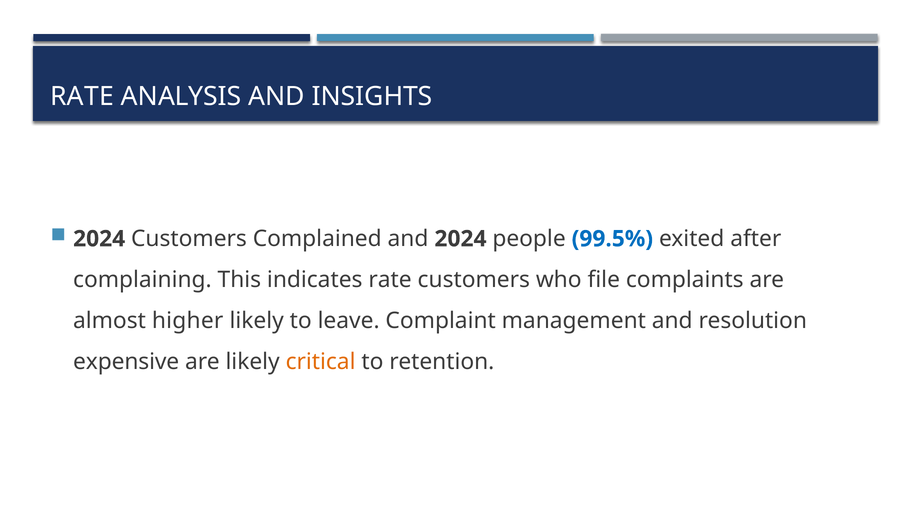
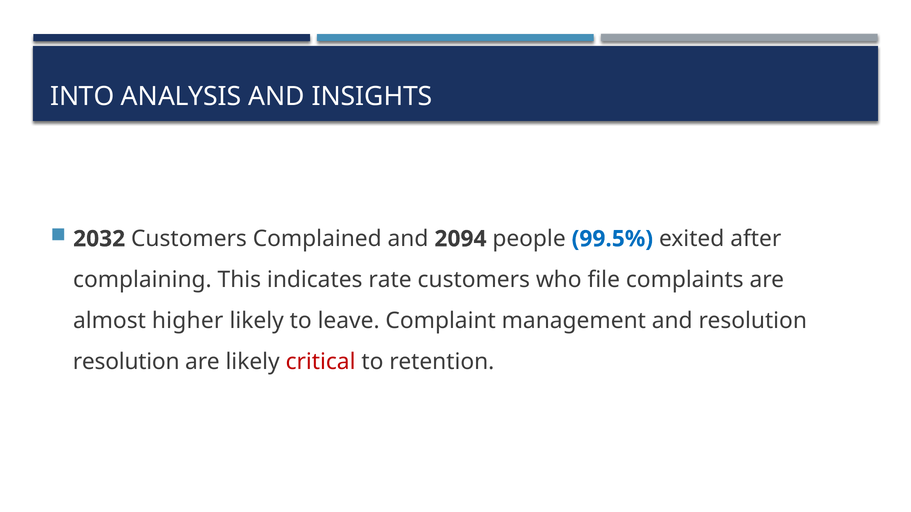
RATE at (82, 96): RATE -> INTO
2024 at (99, 239): 2024 -> 2032
and 2024: 2024 -> 2094
expensive at (126, 362): expensive -> resolution
critical colour: orange -> red
